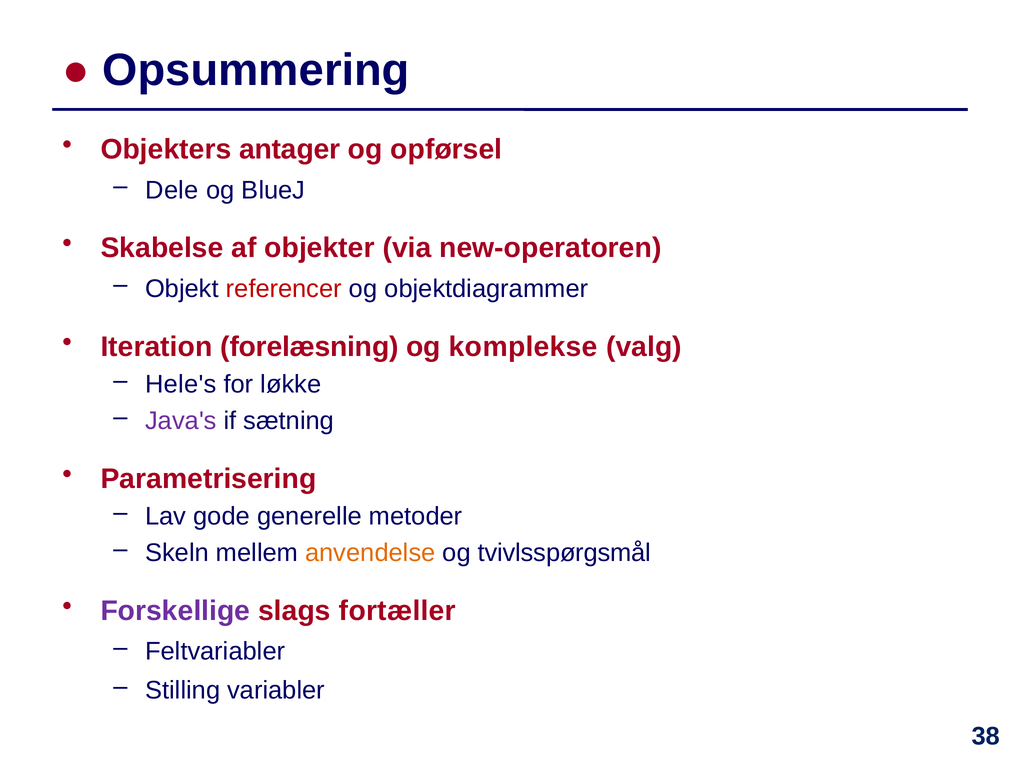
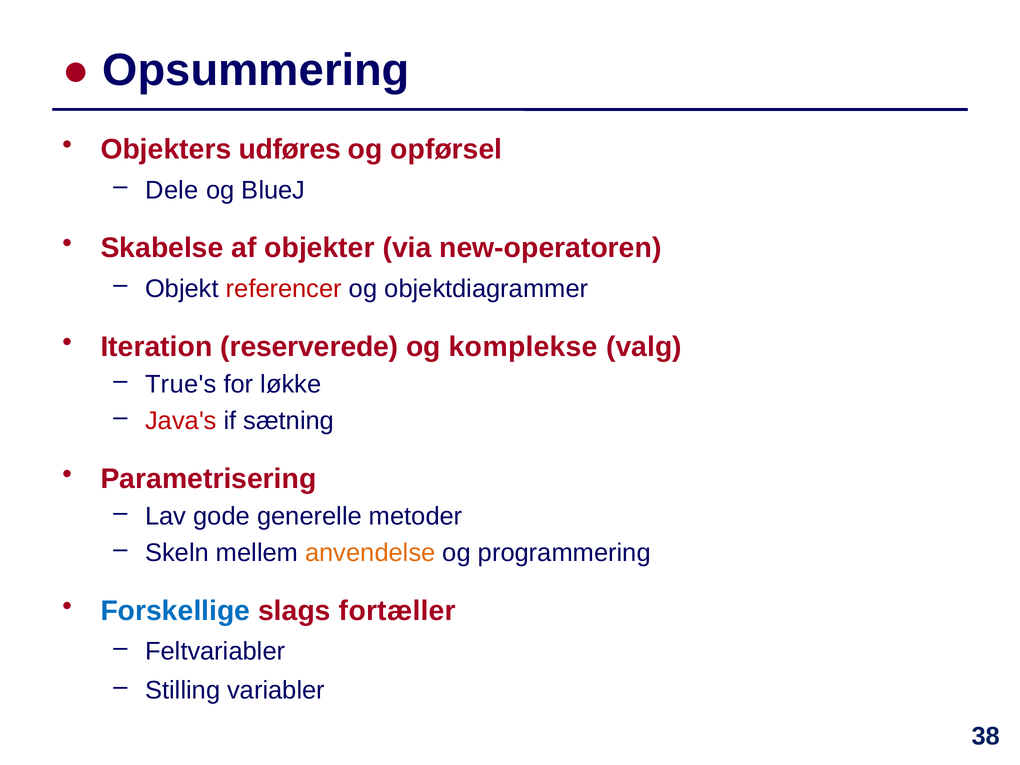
antager: antager -> udføres
forelæsning: forelæsning -> reserverede
Hele's: Hele's -> True's
Java's colour: purple -> red
tvivlsspørgsmål: tvivlsspørgsmål -> programmering
Forskellige colour: purple -> blue
